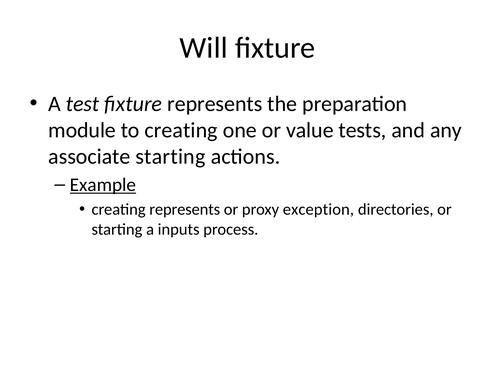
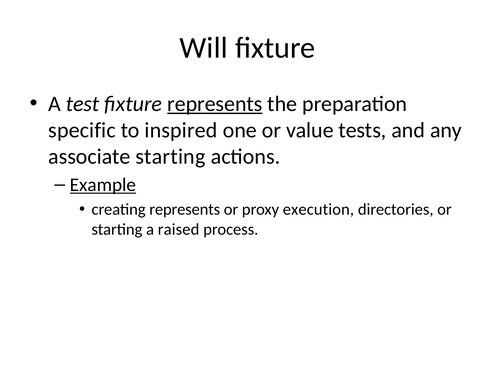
represents at (215, 104) underline: none -> present
module: module -> specific
to creating: creating -> inspired
exception: exception -> execution
inputs: inputs -> raised
